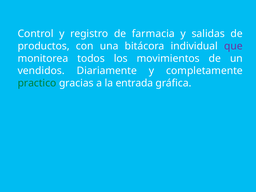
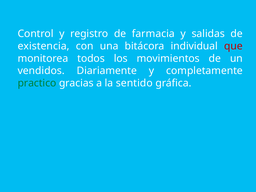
productos: productos -> existencia
que colour: purple -> red
entrada: entrada -> sentido
